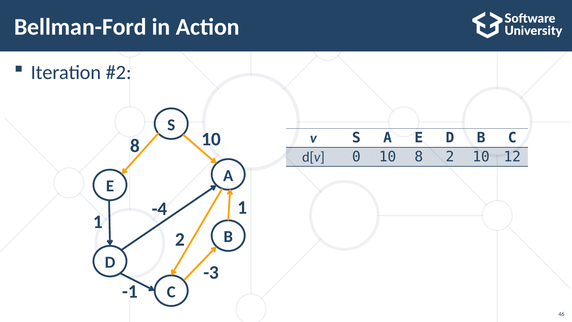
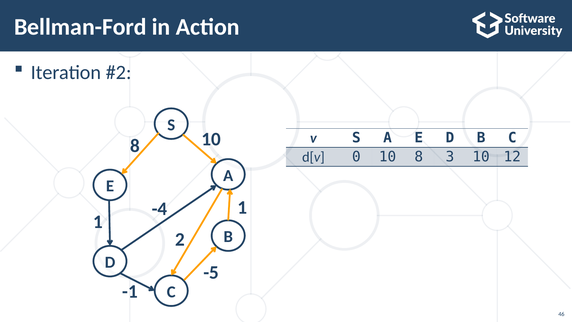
8 2: 2 -> 3
-3: -3 -> -5
